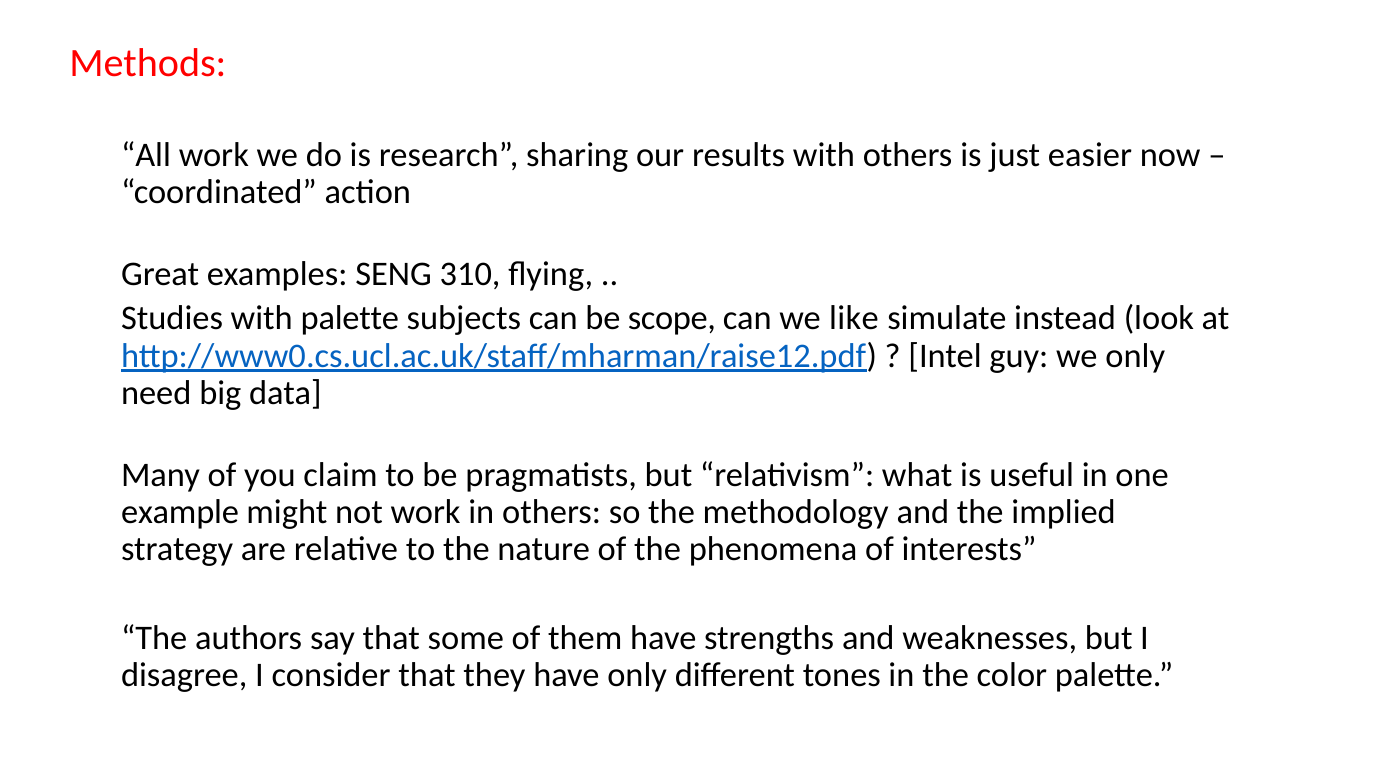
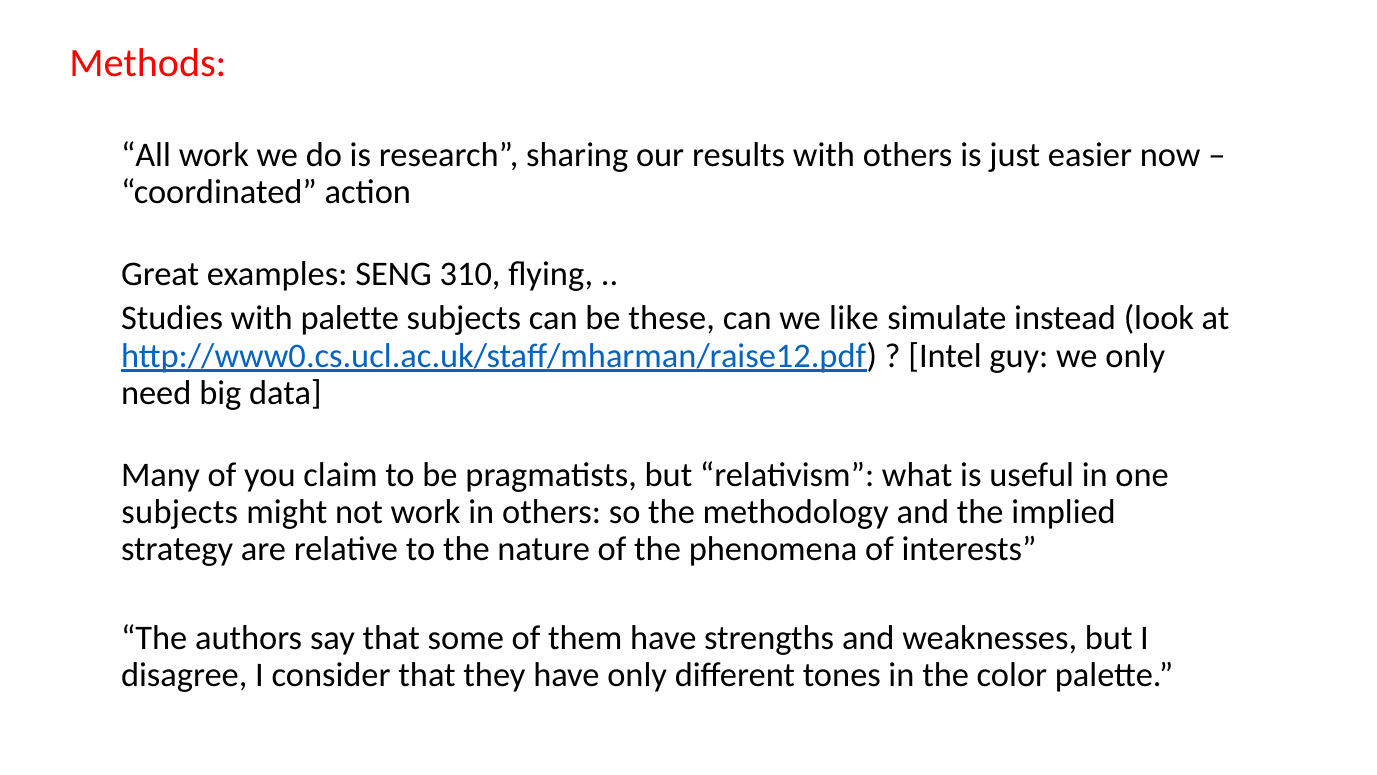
scope: scope -> these
example at (180, 512): example -> subjects
